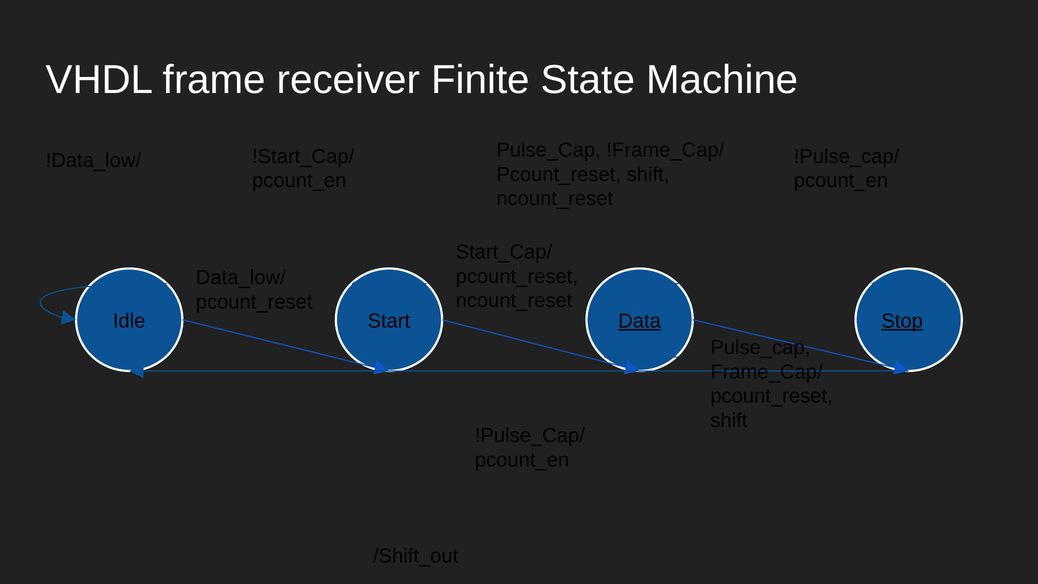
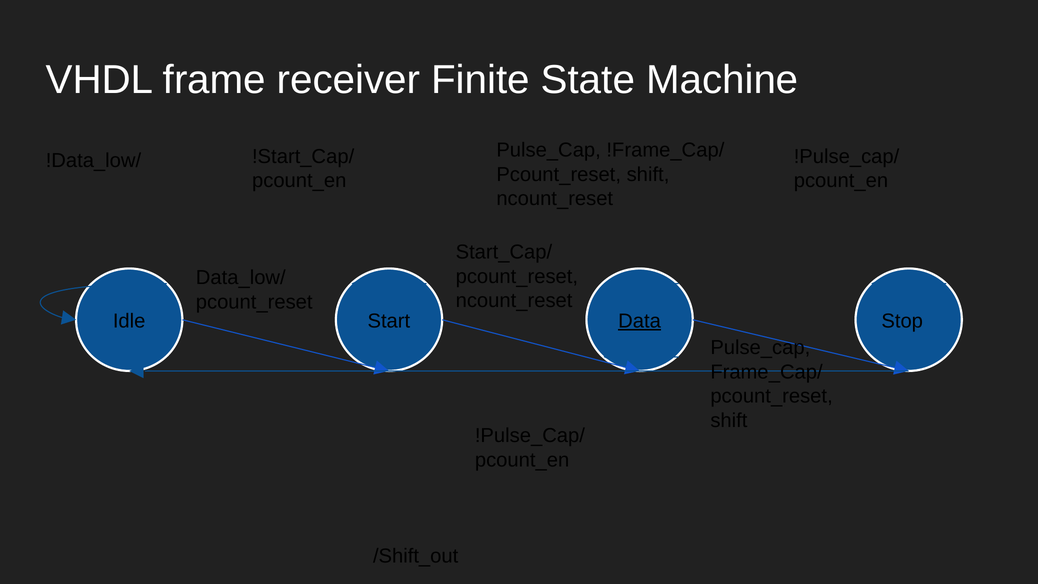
Stop underline: present -> none
